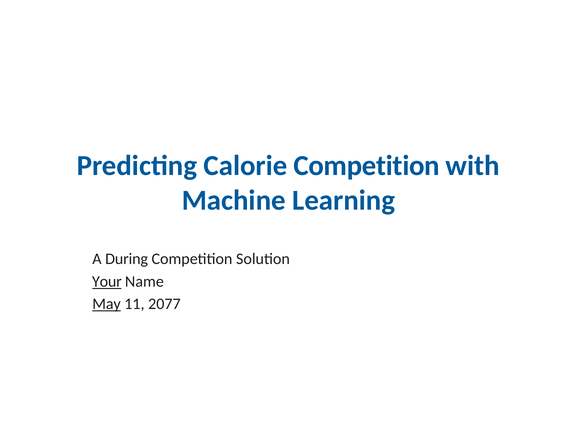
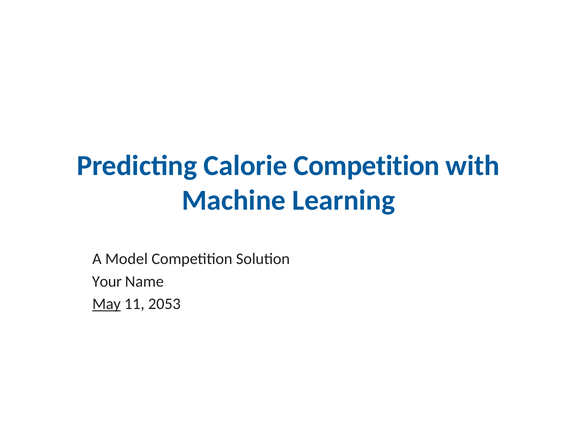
During: During -> Model
Your underline: present -> none
2077: 2077 -> 2053
